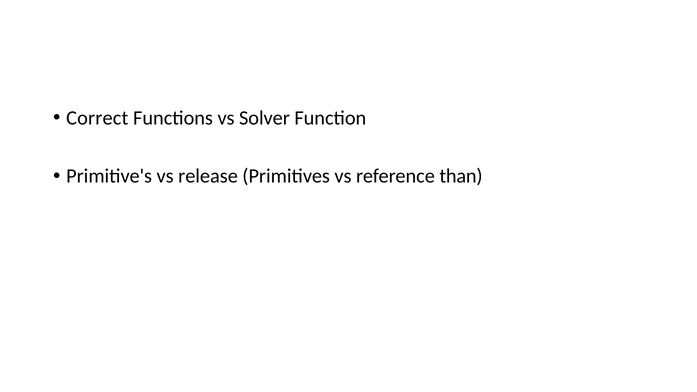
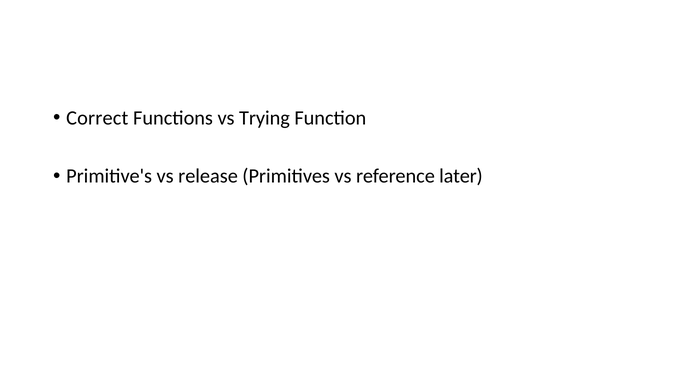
Solver: Solver -> Trying
than: than -> later
